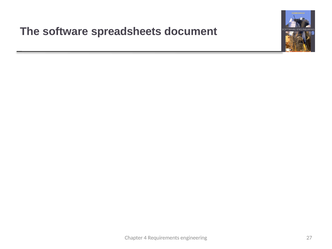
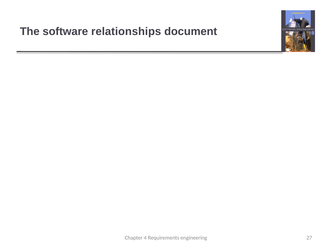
spreadsheets: spreadsheets -> relationships
